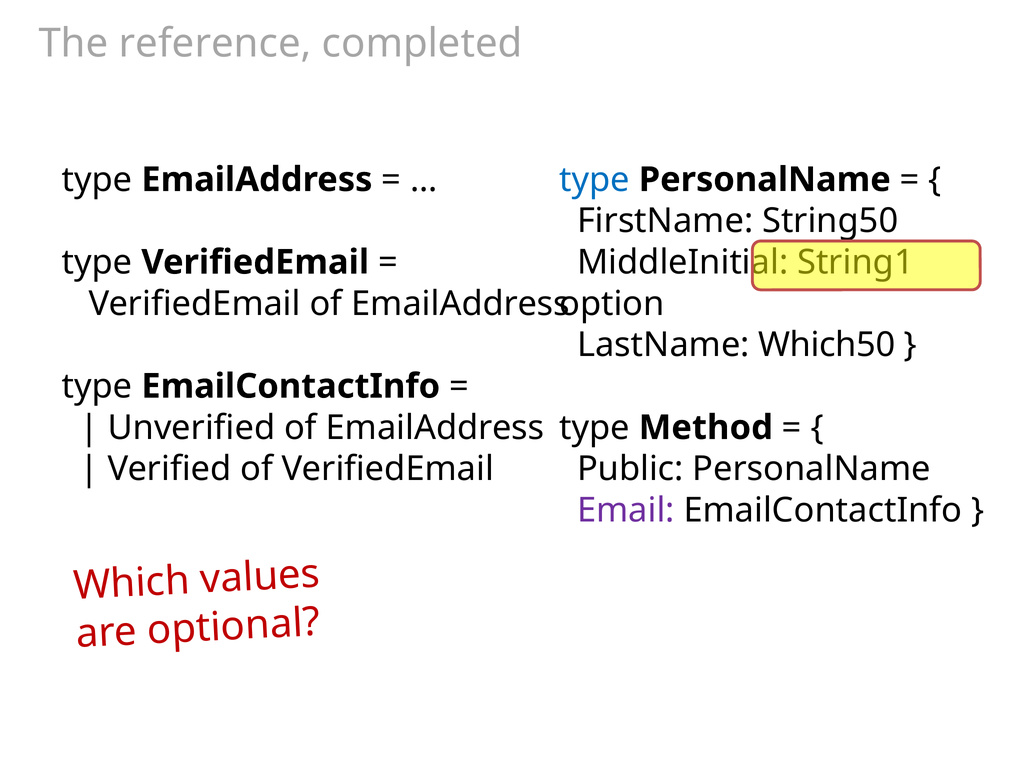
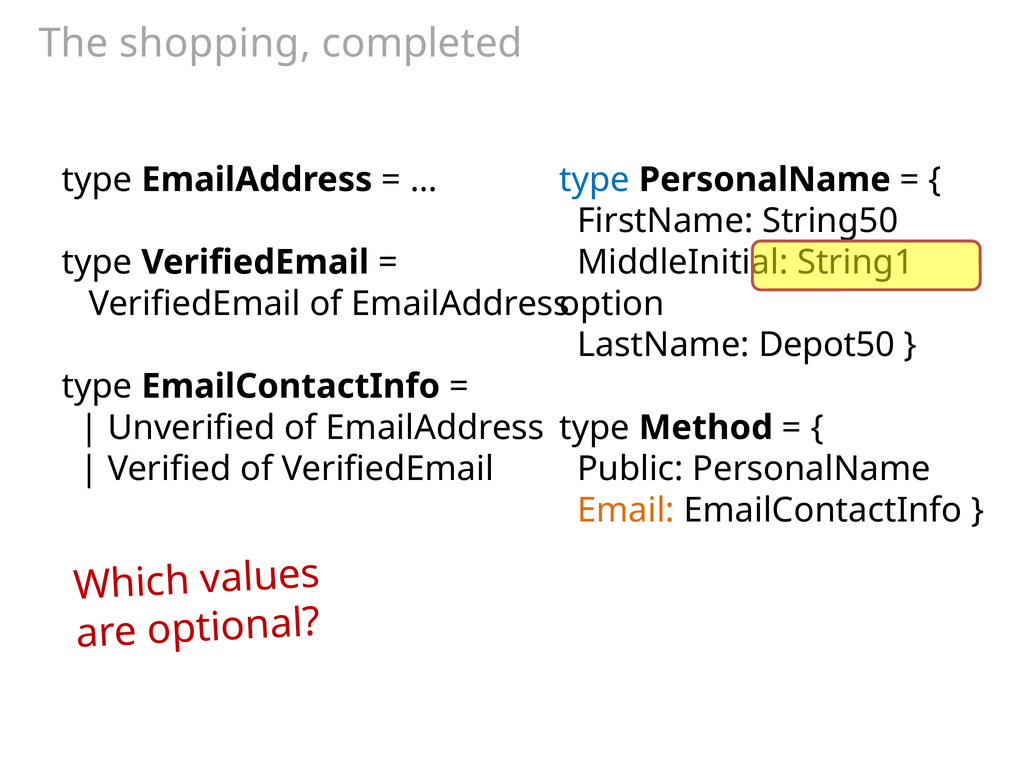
reference: reference -> shopping
Which50: Which50 -> Depot50
Email colour: purple -> orange
